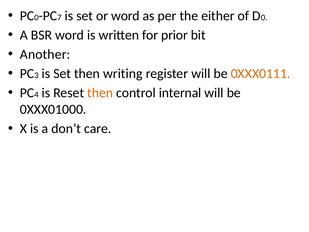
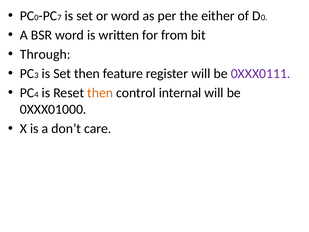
prior: prior -> from
Another: Another -> Through
writing: writing -> feature
0XXX0111 colour: orange -> purple
